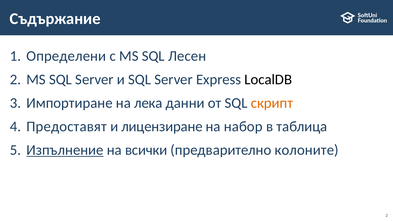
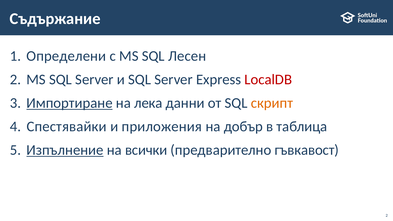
LocalDB colour: black -> red
Импортиране underline: none -> present
Предоставят: Предоставят -> Спестявайки
лицензиране: лицензиране -> приложения
набор: набор -> добър
колоните: колоните -> гъвкавост
